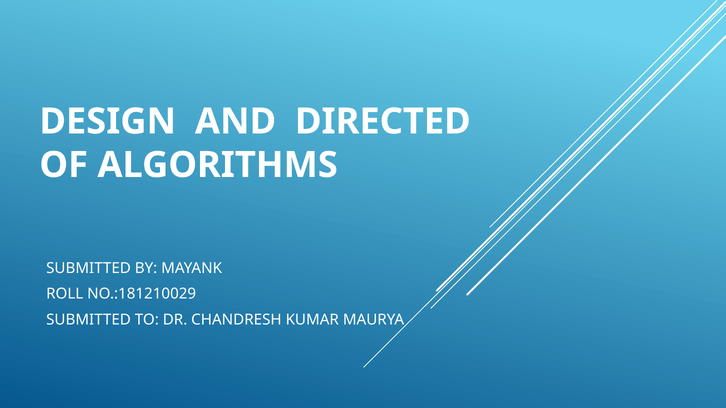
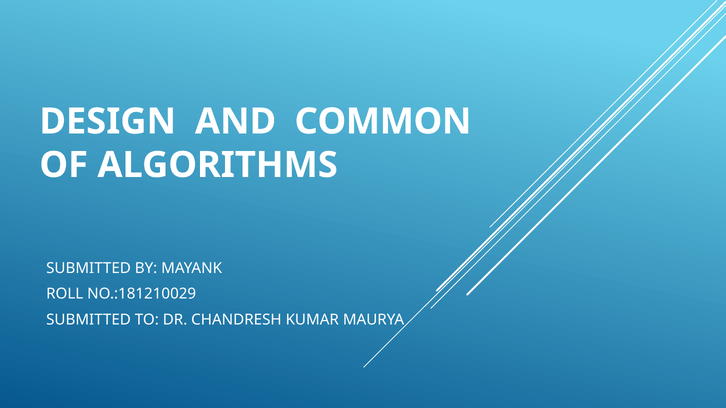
DIRECTED: DIRECTED -> COMMON
